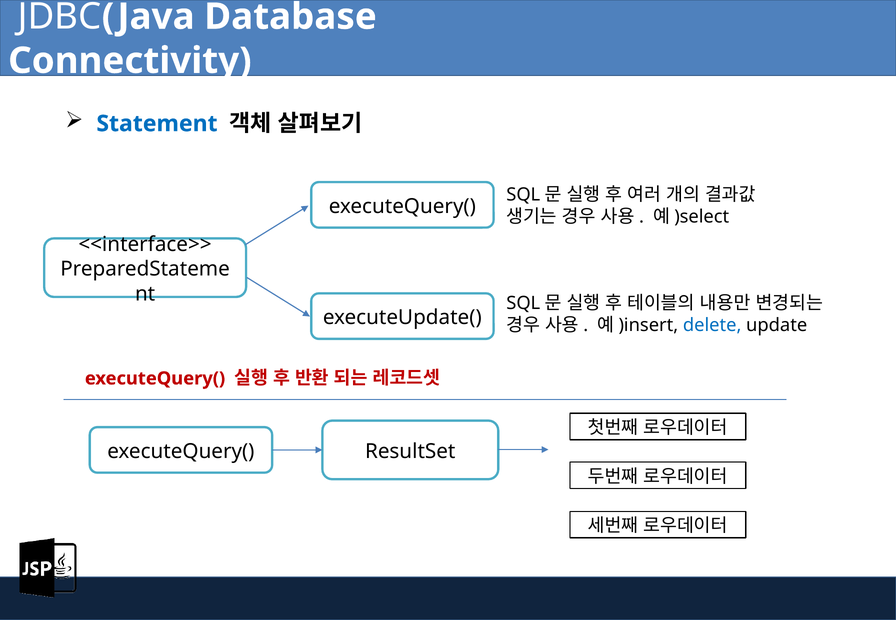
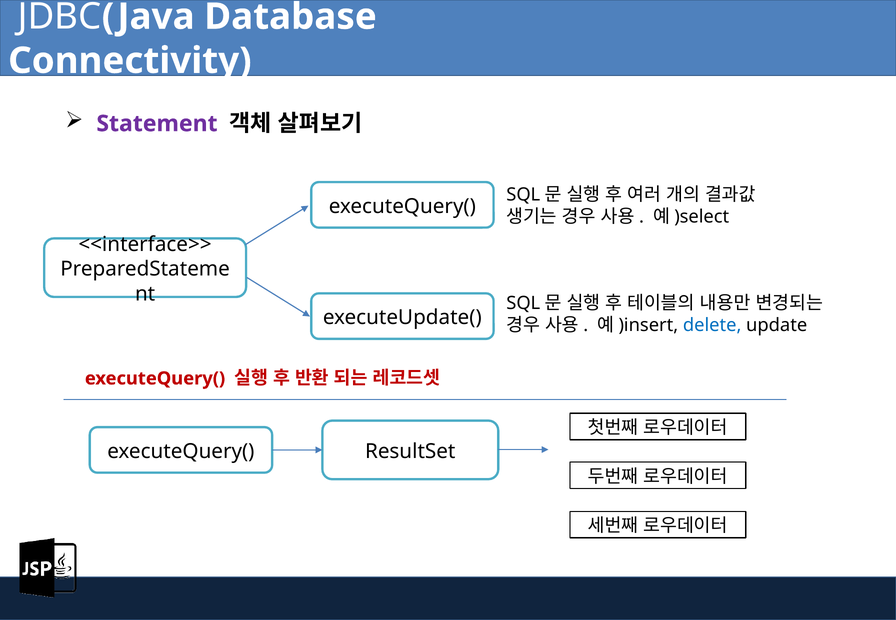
Statement colour: blue -> purple
